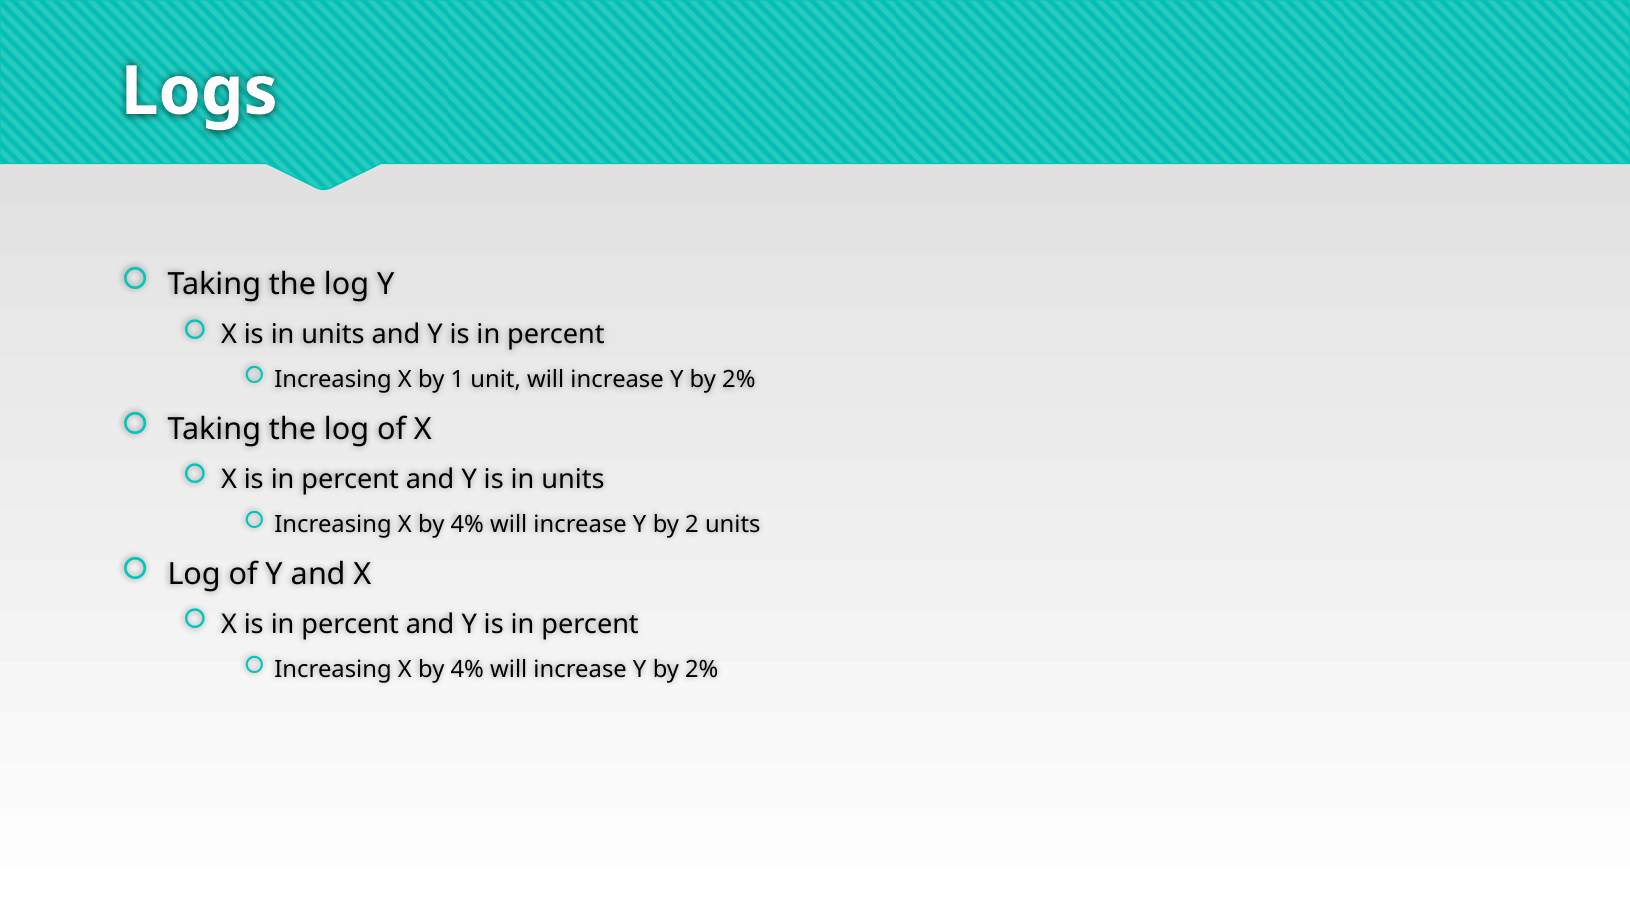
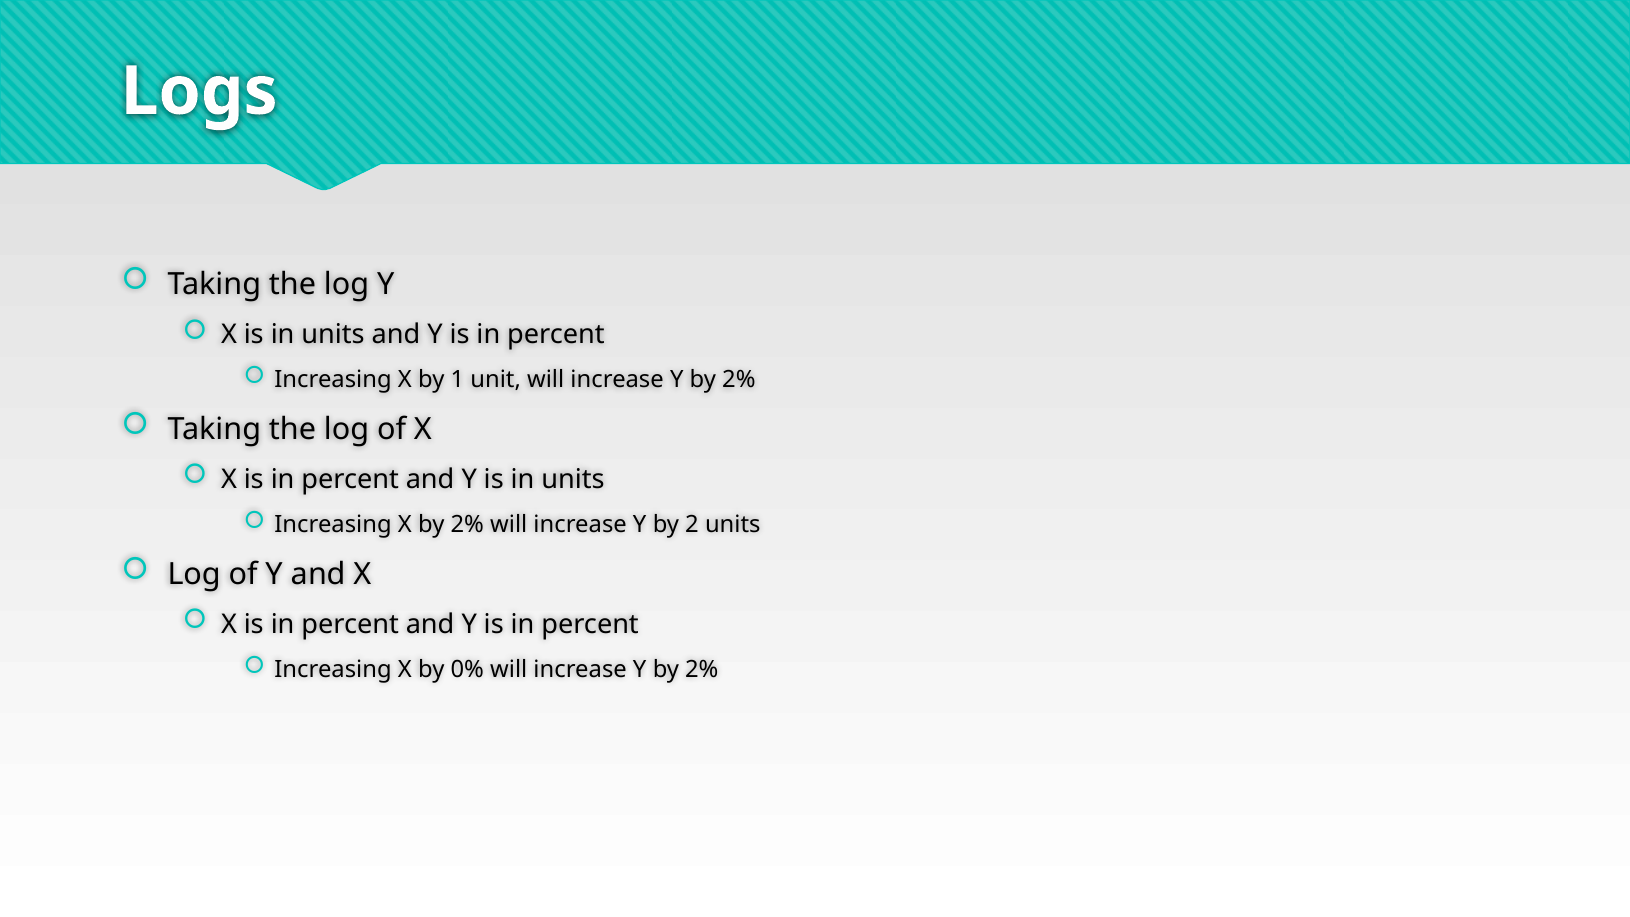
4% at (467, 525): 4% -> 2%
4% at (467, 669): 4% -> 0%
